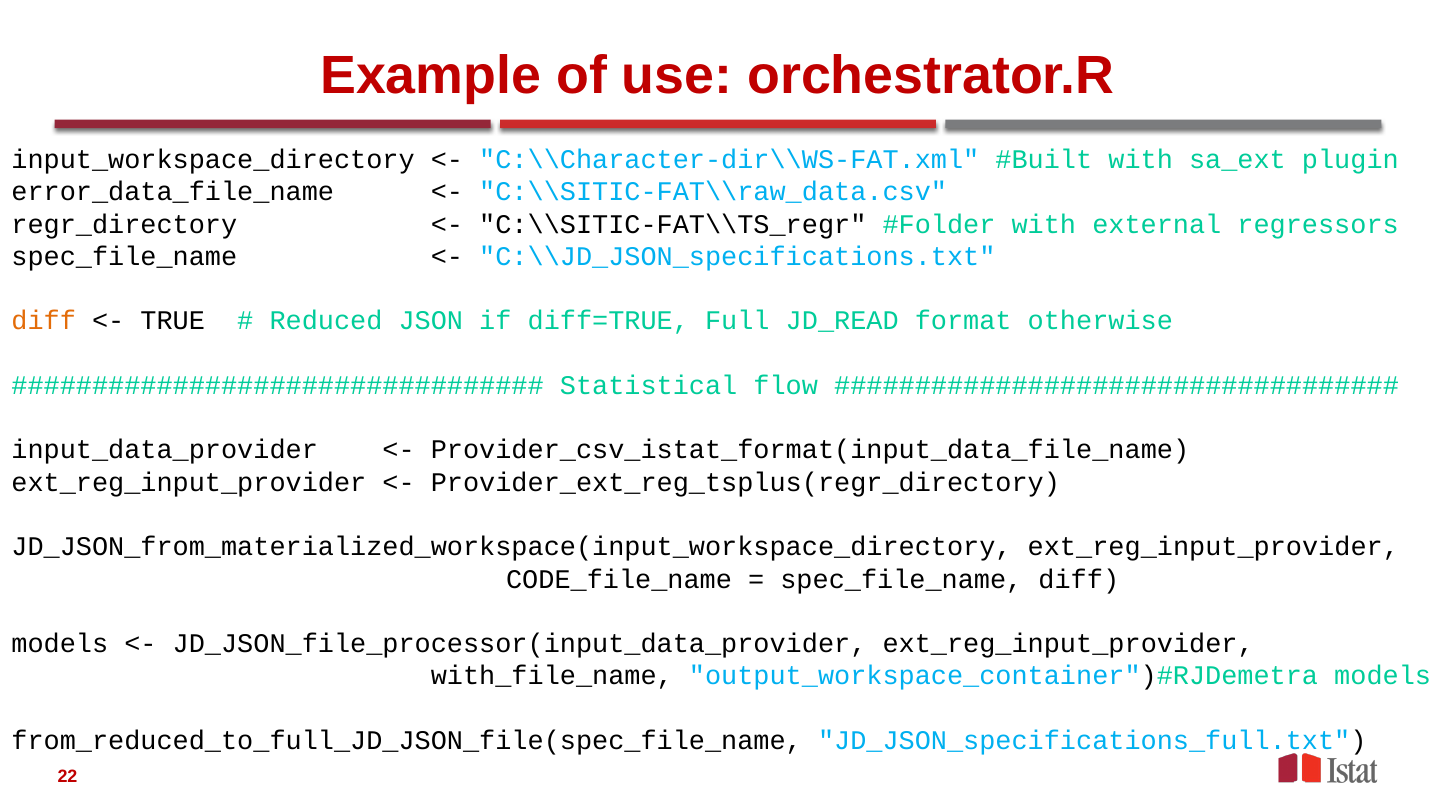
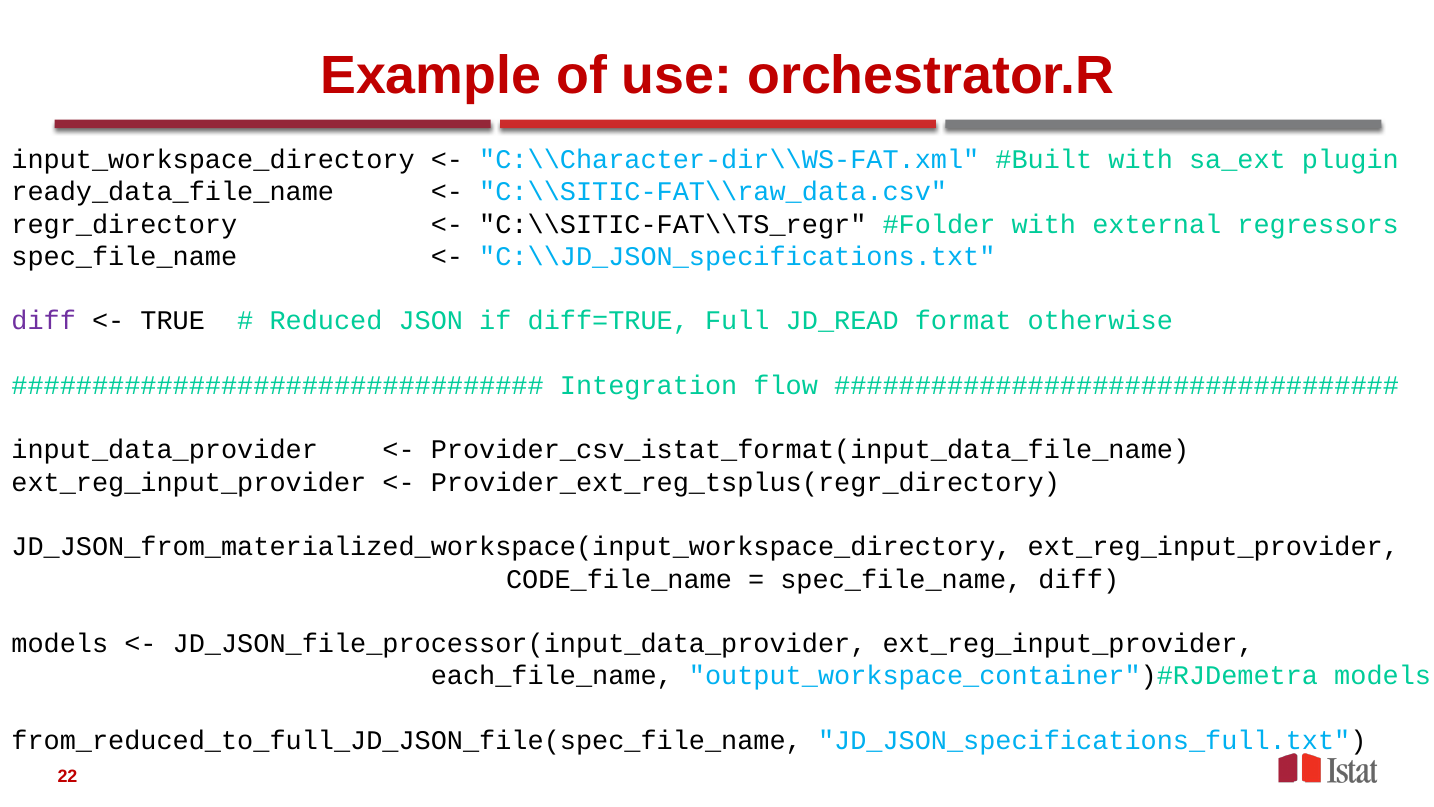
error_data_file_name: error_data_file_name -> ready_data_file_name
diff at (44, 321) colour: orange -> purple
Statistical: Statistical -> Integration
with_file_name: with_file_name -> each_file_name
